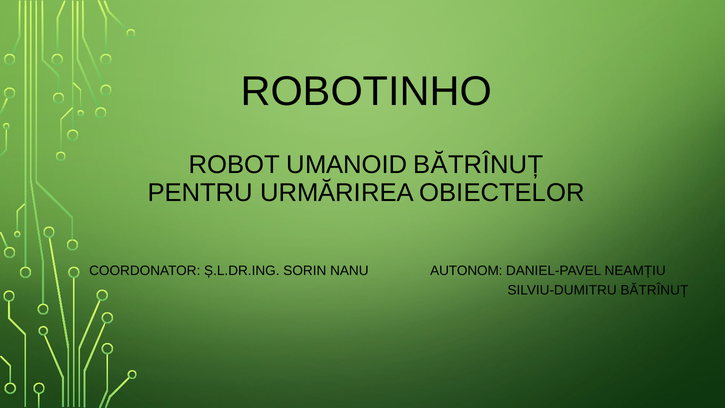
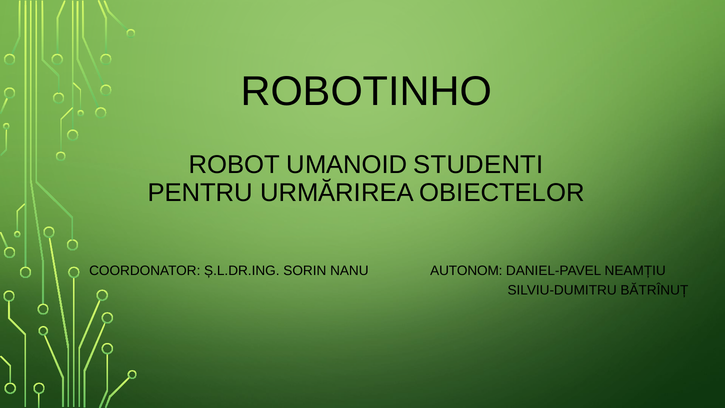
UMANOID BĂTRÎNUȚ: BĂTRÎNUȚ -> STUDENTI
